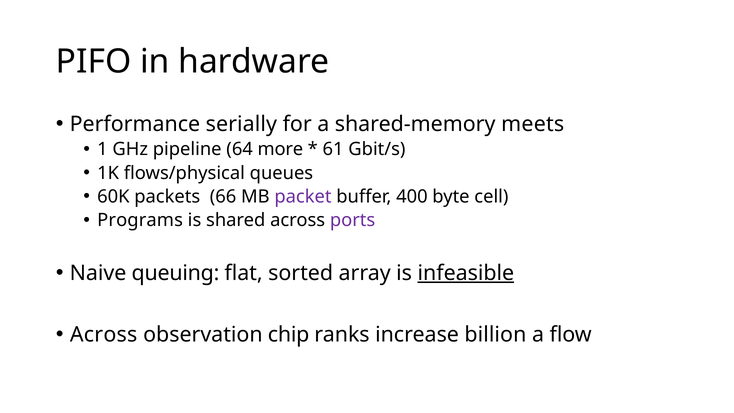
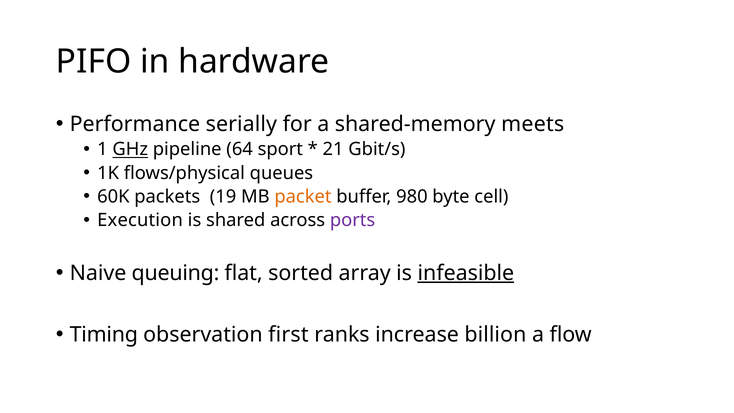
GHz underline: none -> present
more: more -> sport
61: 61 -> 21
66: 66 -> 19
packet colour: purple -> orange
400: 400 -> 980
Programs: Programs -> Execution
Across at (104, 334): Across -> Timing
chip: chip -> first
